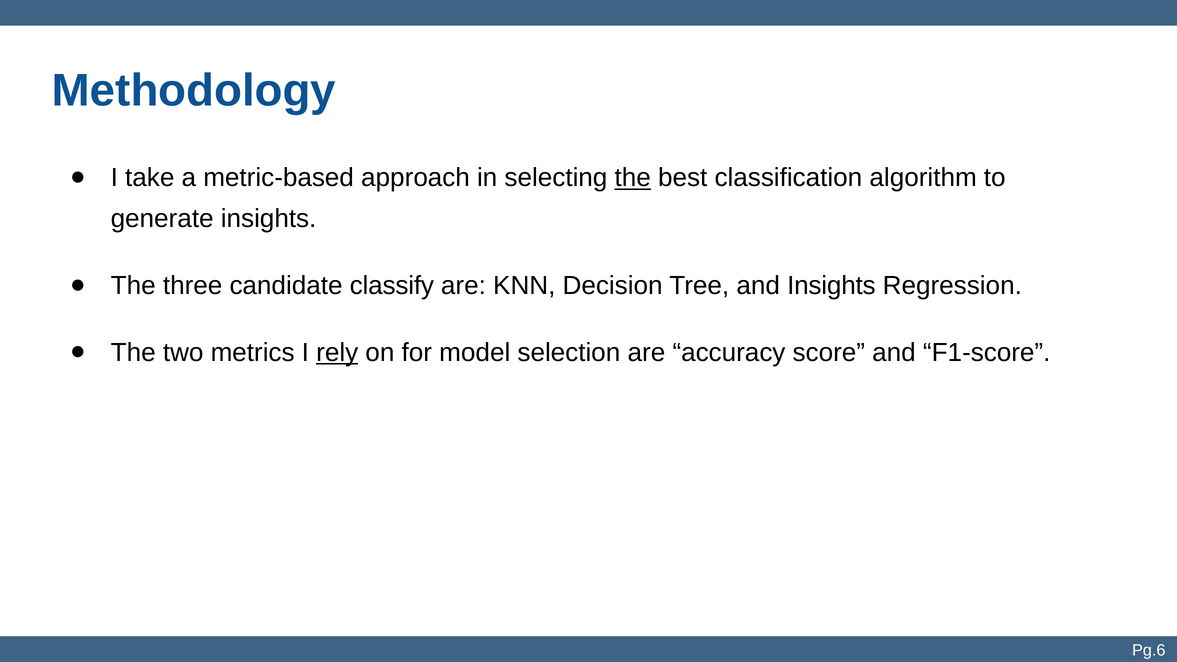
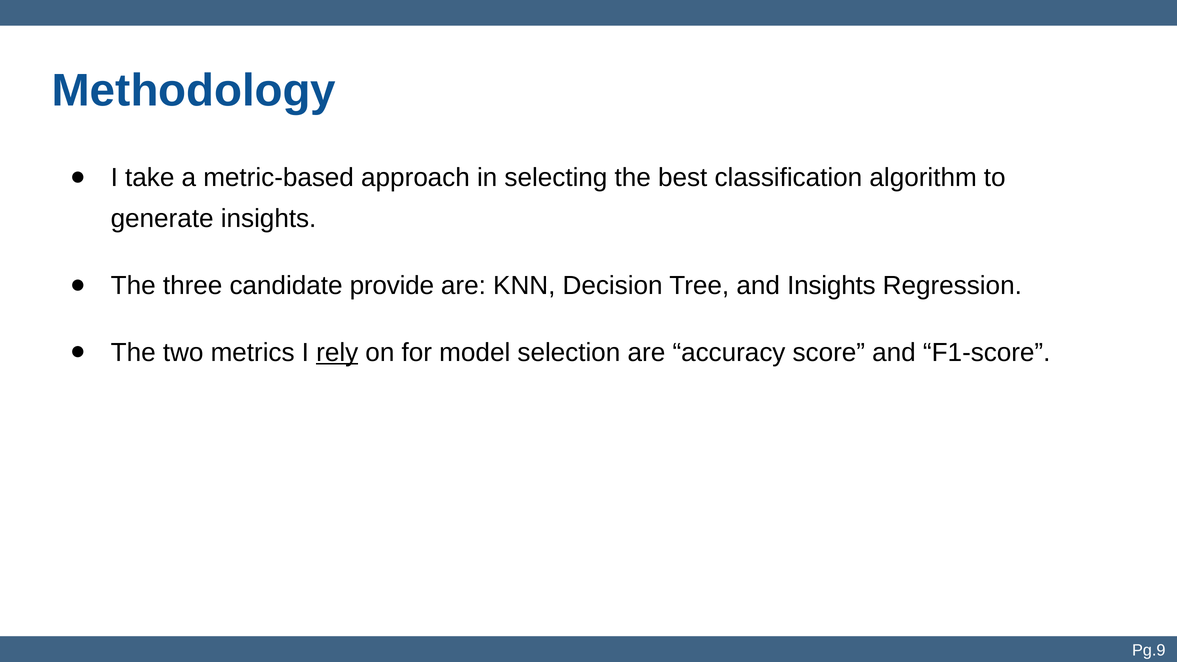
the at (633, 178) underline: present -> none
classify: classify -> provide
Pg.6: Pg.6 -> Pg.9
